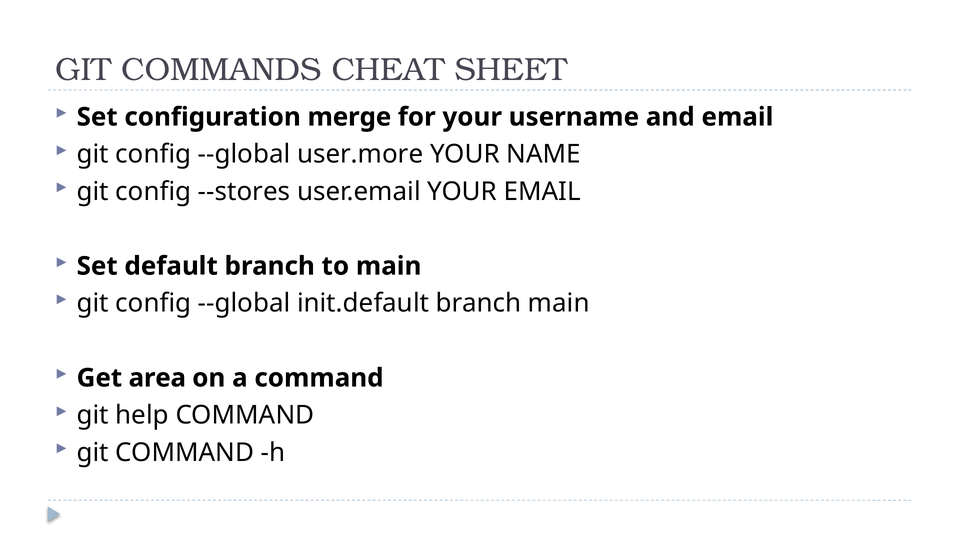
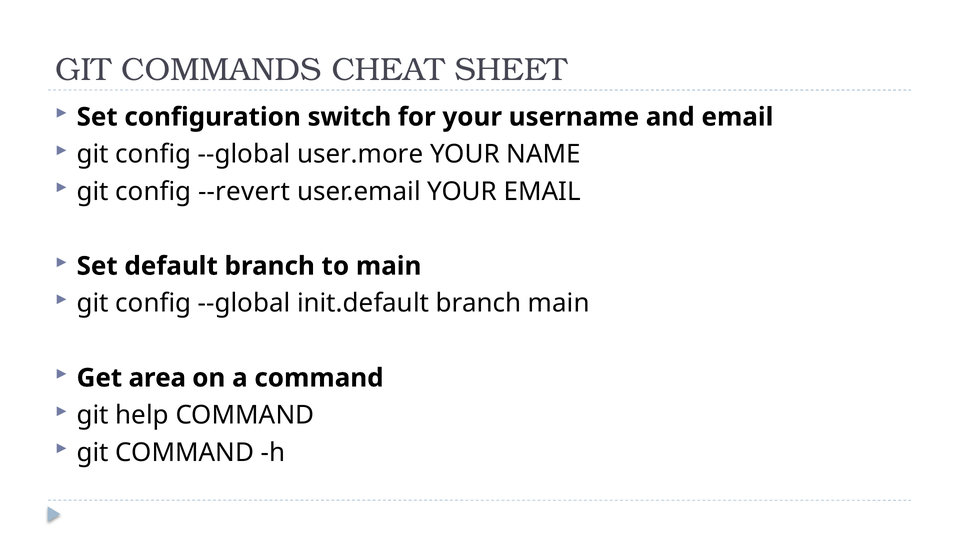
merge: merge -> switch
--stores: --stores -> --revert
